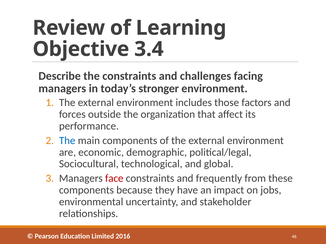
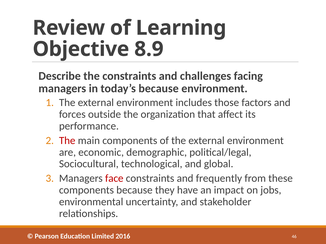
3.4: 3.4 -> 8.9
today’s stronger: stronger -> because
The at (67, 141) colour: blue -> red
